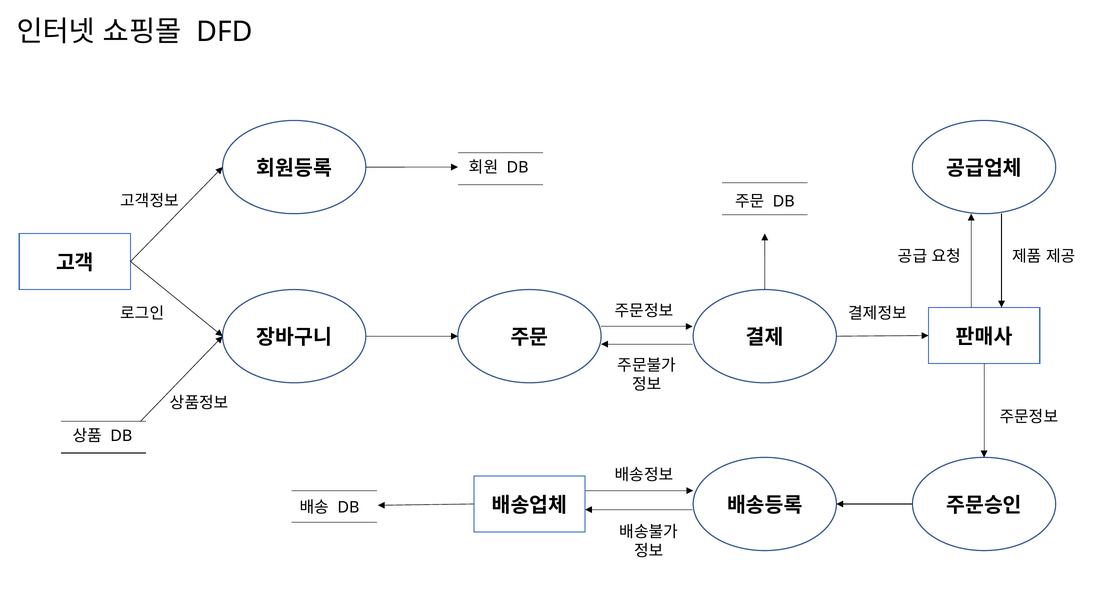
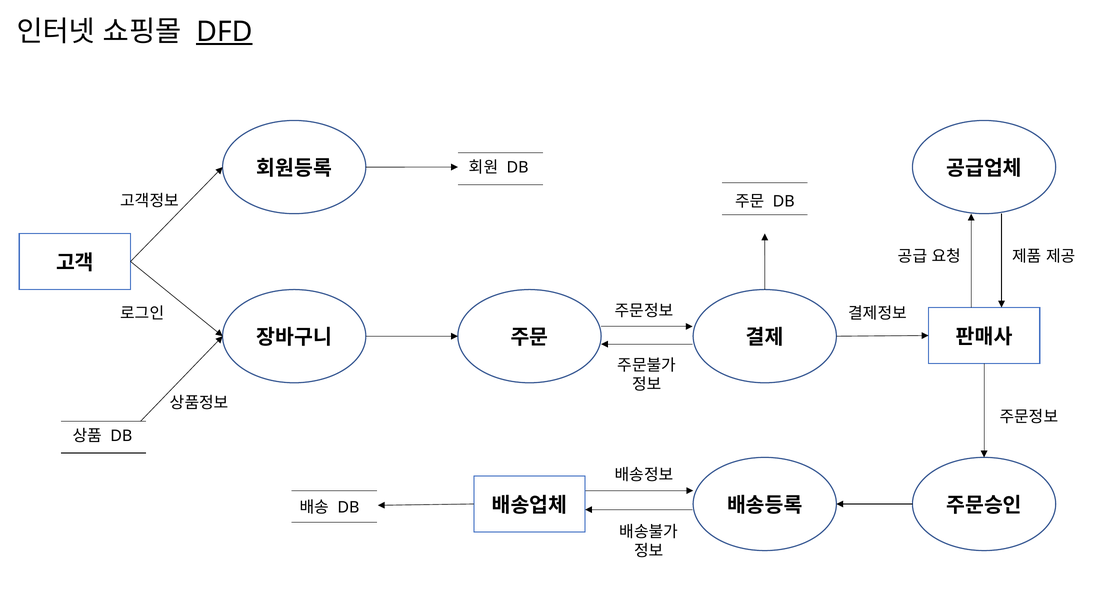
DFD underline: none -> present
